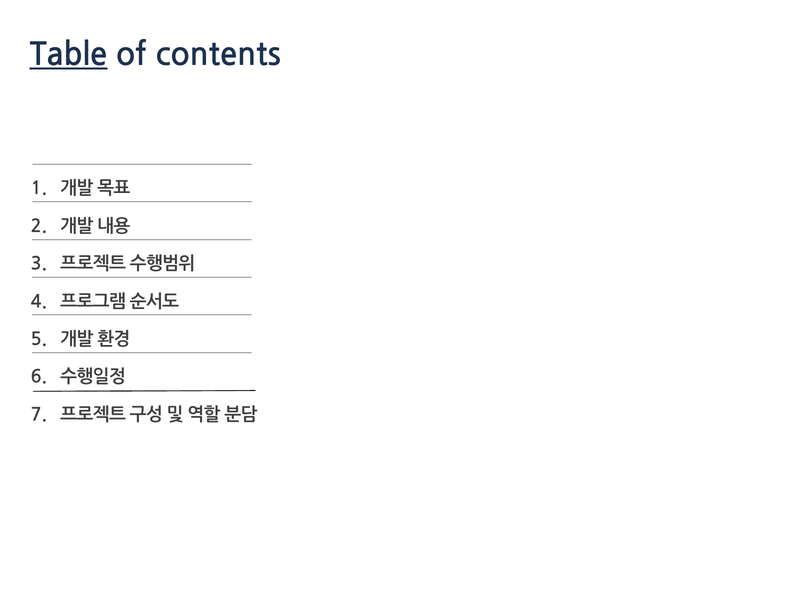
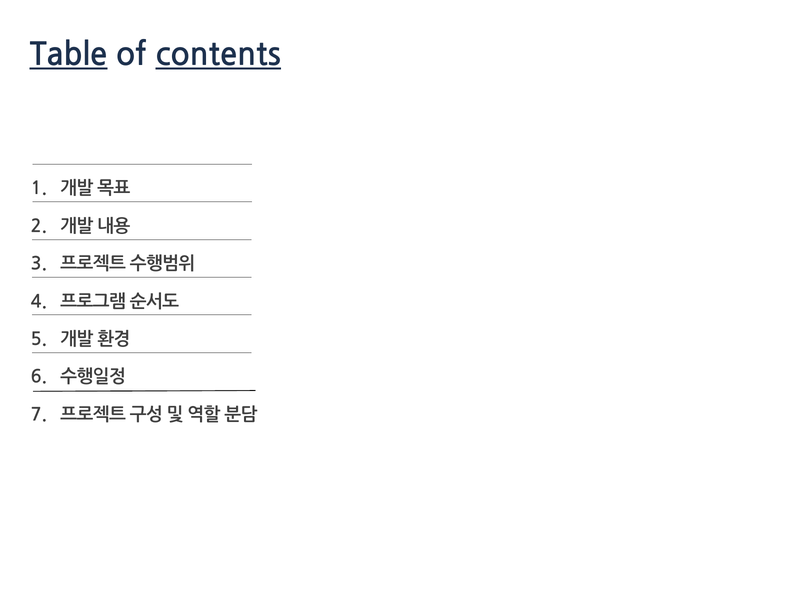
contents underline: none -> present
